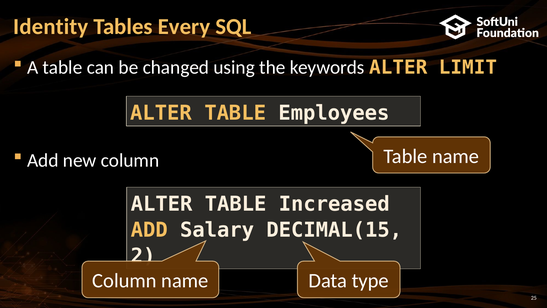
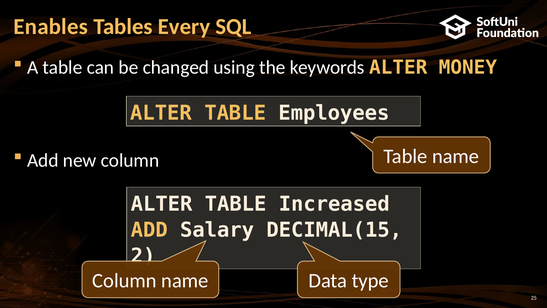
Identity: Identity -> Enables
LIMIT: LIMIT -> MONEY
